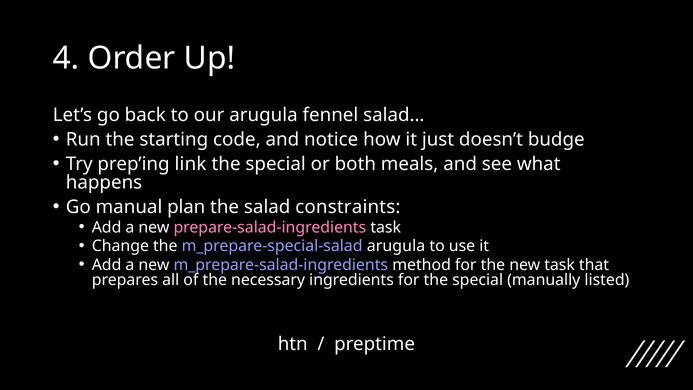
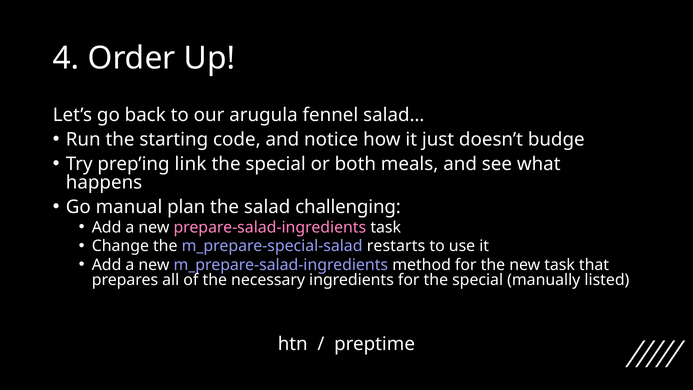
constraints: constraints -> challenging
m_prepare-special-salad arugula: arugula -> restarts
